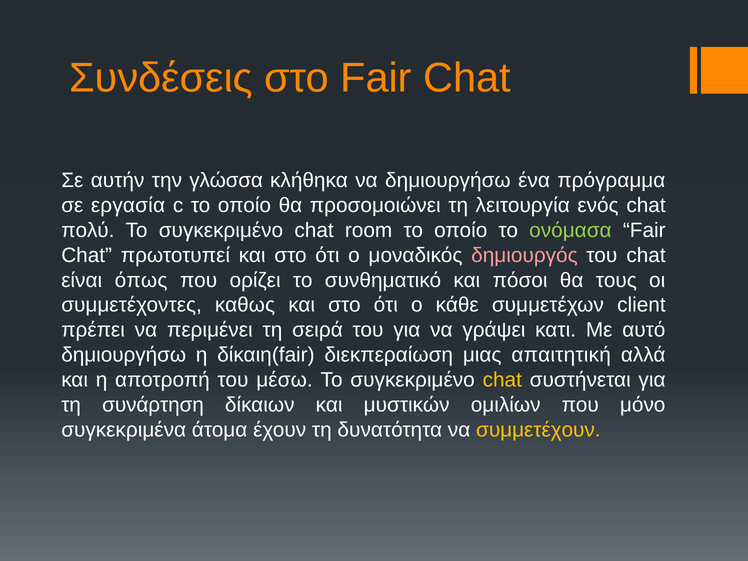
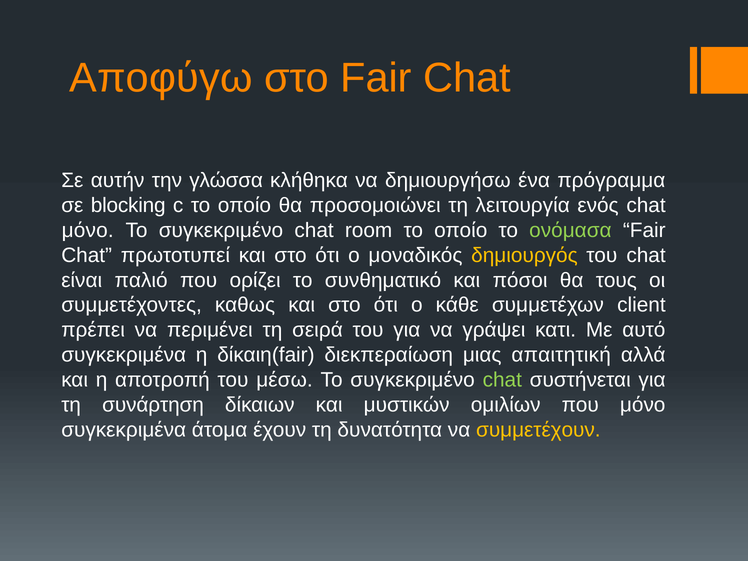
Συνδέσεις: Συνδέσεις -> Αποφύγω
εργασία: εργασία -> blocking
πολύ at (88, 230): πολύ -> μόνο
δημιουργός colour: pink -> yellow
όπως: όπως -> παλιό
δημιουργήσω at (124, 355): δημιουργήσω -> συγκεκριμένα
chat at (502, 380) colour: yellow -> light green
